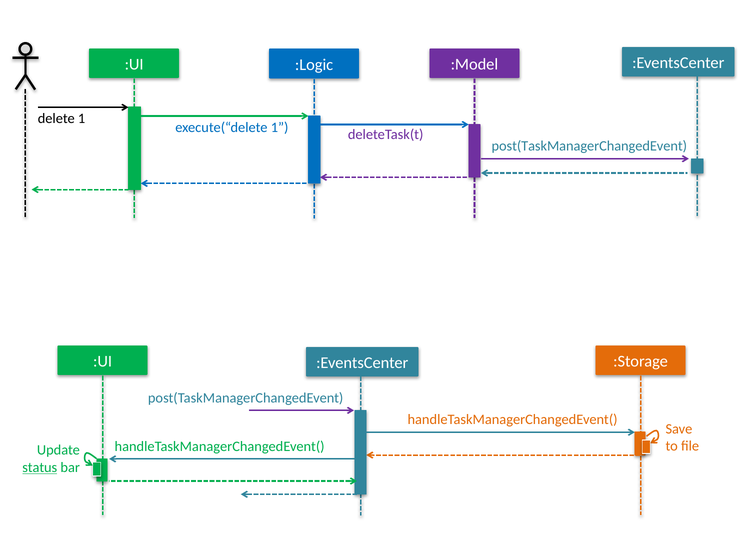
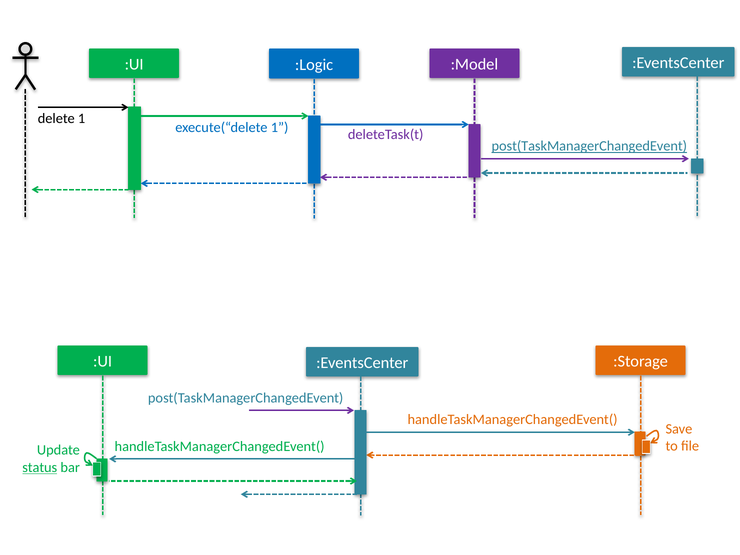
post(TaskManagerChangedEvent at (589, 146) underline: none -> present
